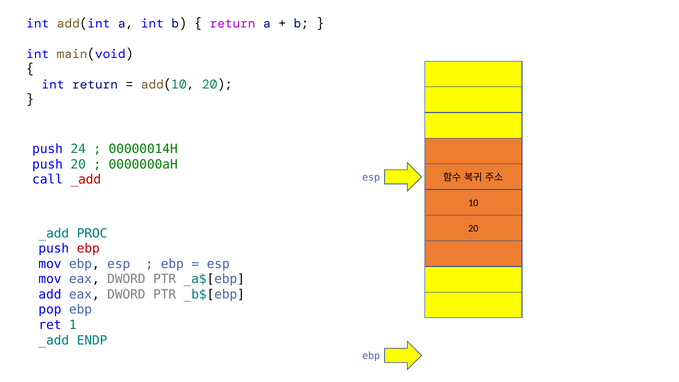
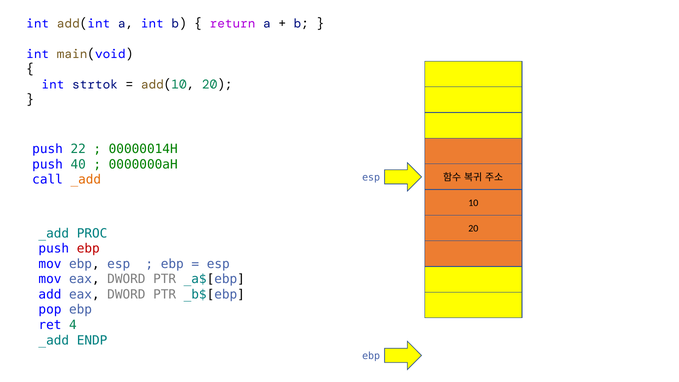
int return: return -> strtok
24: 24 -> 22
push 20: 20 -> 40
_add at (86, 180) colour: red -> orange
1: 1 -> 4
